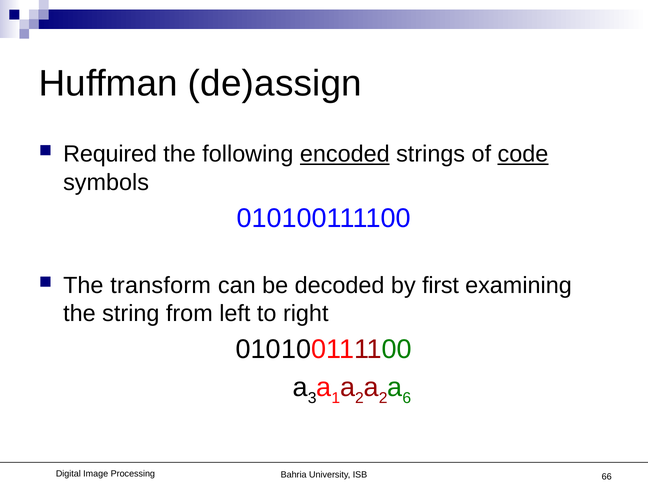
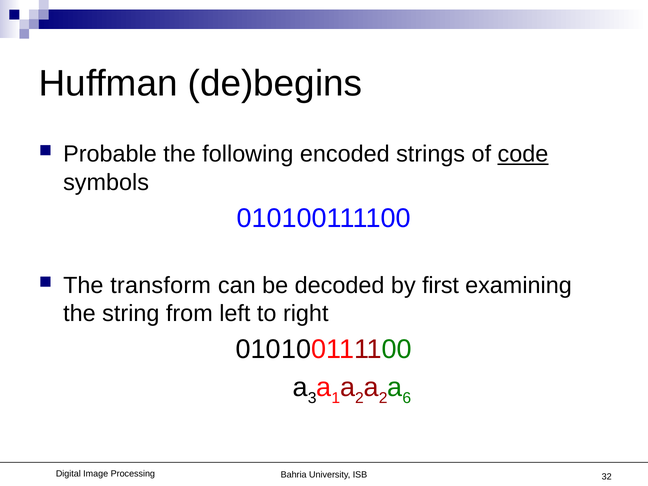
de)assign: de)assign -> de)begins
Required: Required -> Probable
encoded underline: present -> none
66: 66 -> 32
